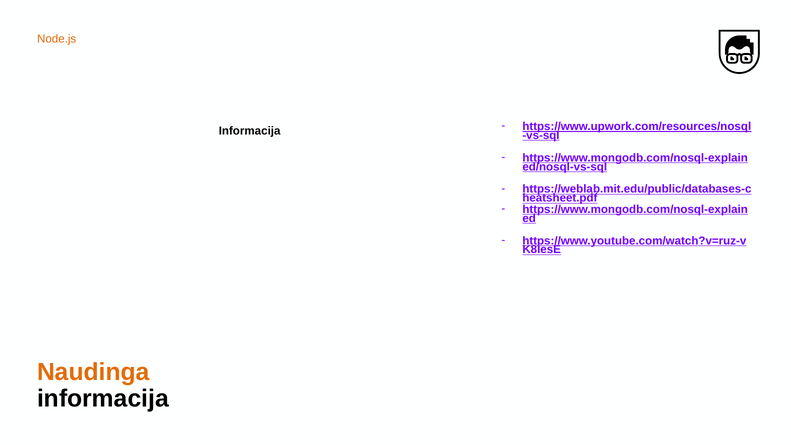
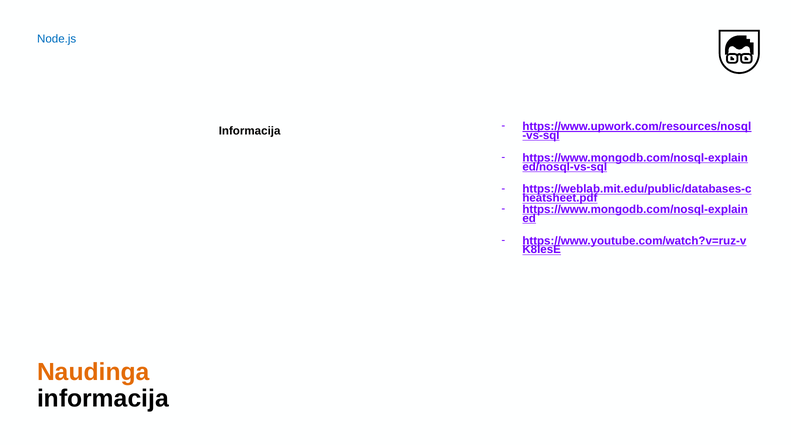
Node.js colour: orange -> blue
